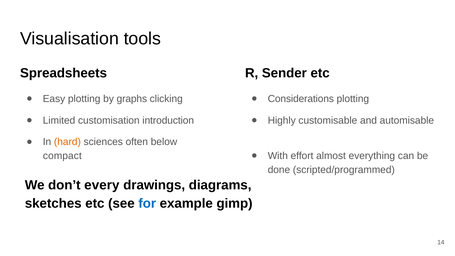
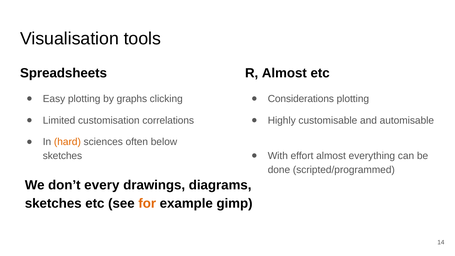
R Sender: Sender -> Almost
introduction: introduction -> correlations
compact at (62, 156): compact -> sketches
for colour: blue -> orange
